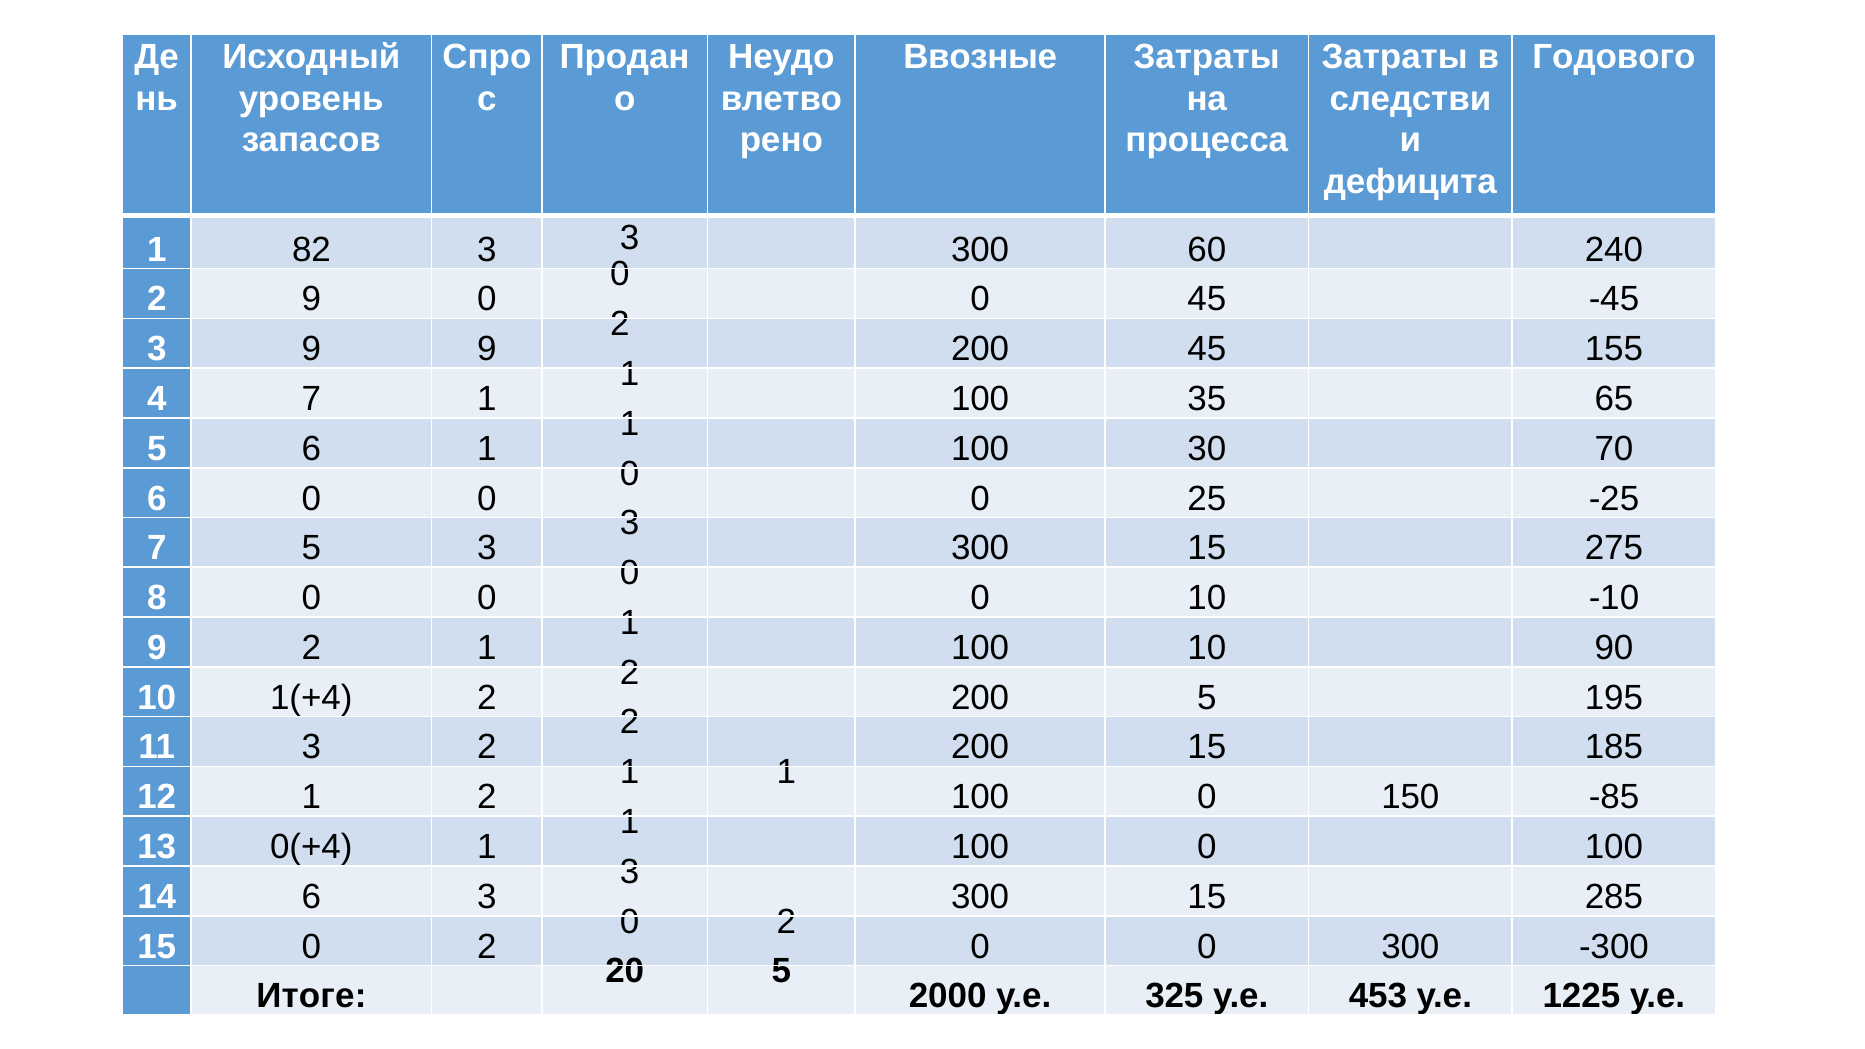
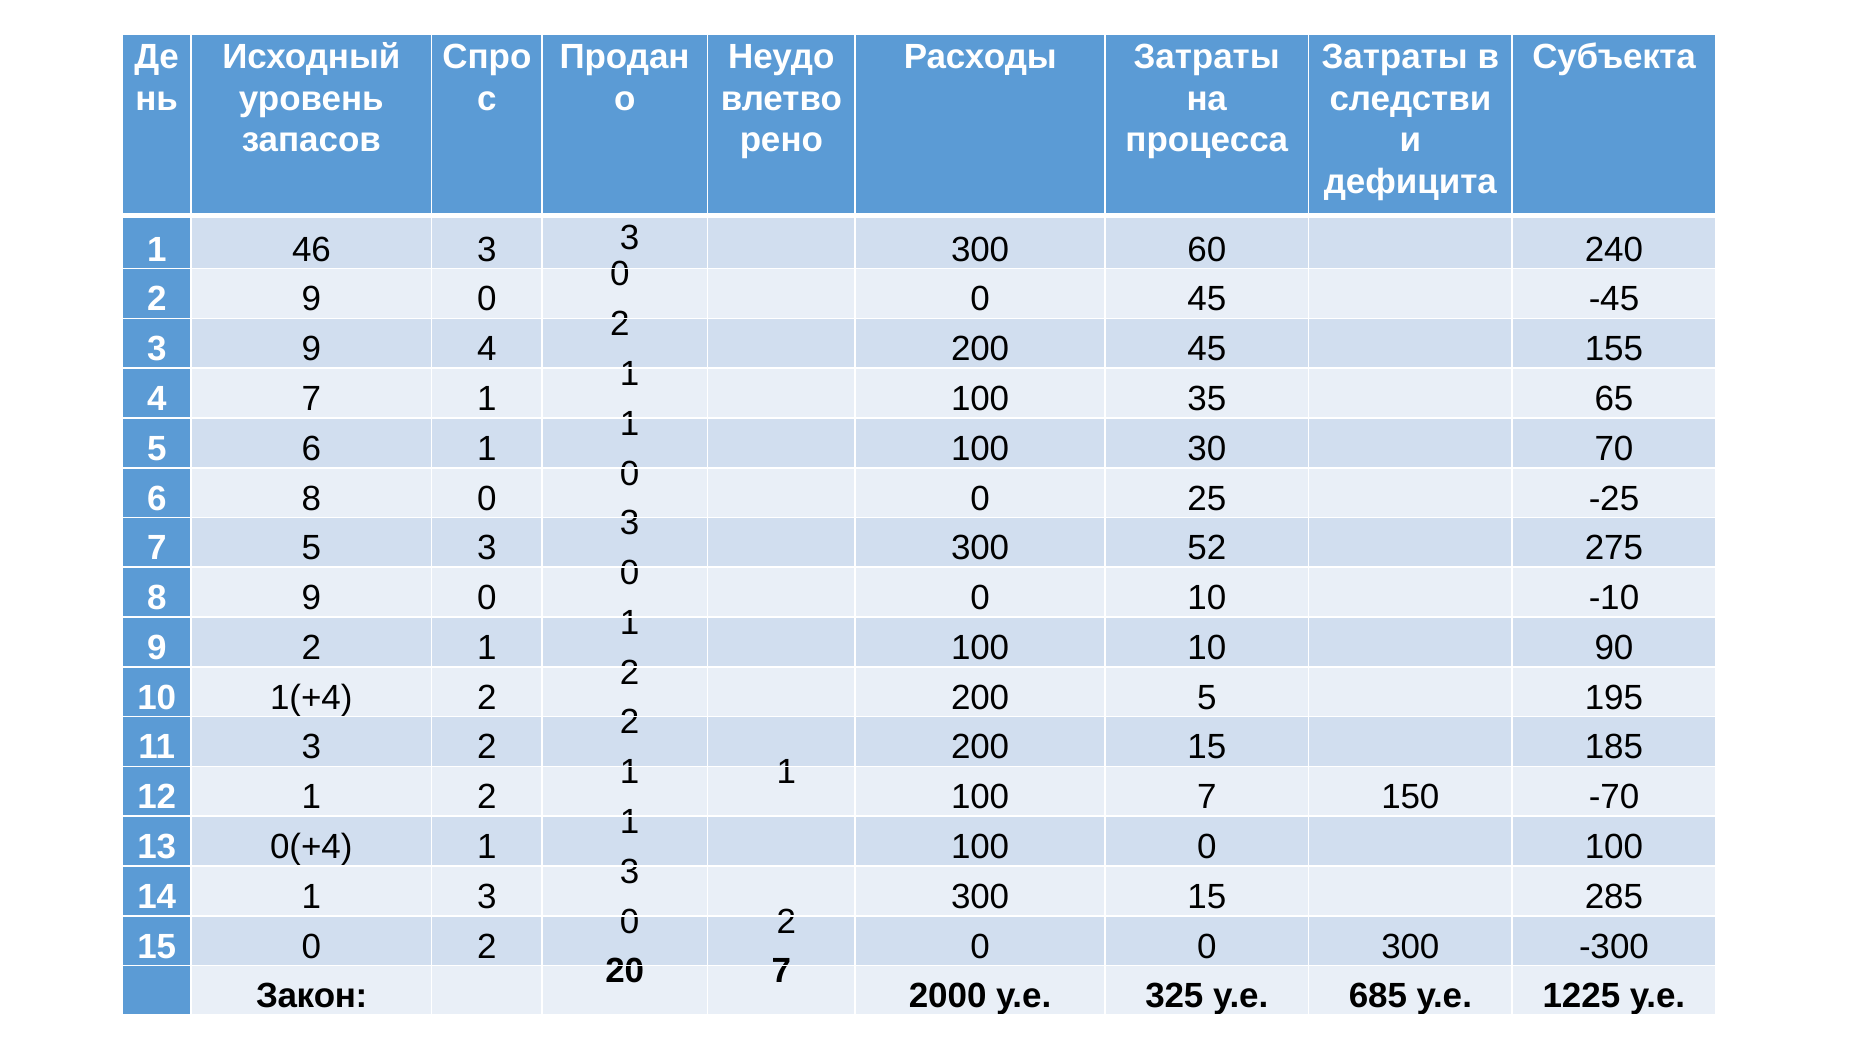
Ввозные: Ввозные -> Расходы
Годового: Годового -> Субъекта
82: 82 -> 46
9 9: 9 -> 4
6 0: 0 -> 8
15 at (1207, 548): 15 -> 52
8 0: 0 -> 9
0 at (1207, 797): 0 -> 7
-85: -85 -> -70
14 6: 6 -> 1
20 5: 5 -> 7
Итоге: Итоге -> Закон
453: 453 -> 685
